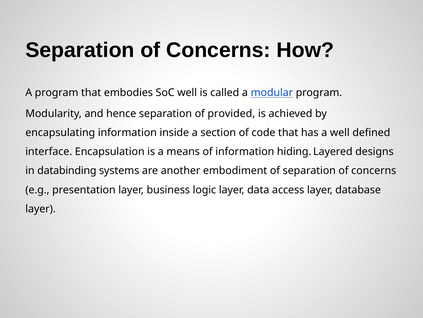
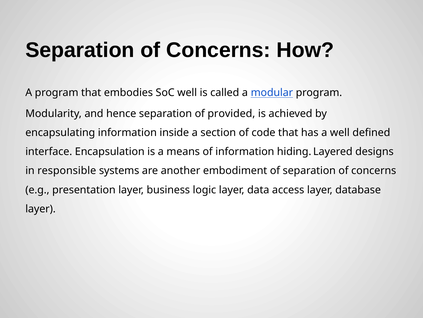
databinding: databinding -> responsible
